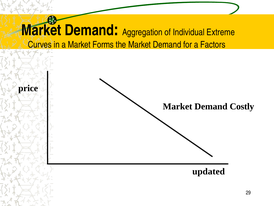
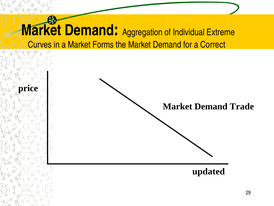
Factors: Factors -> Correct
Costly: Costly -> Trade
